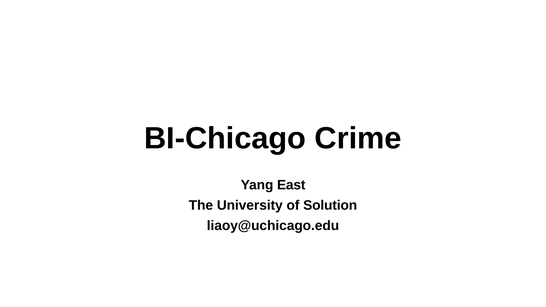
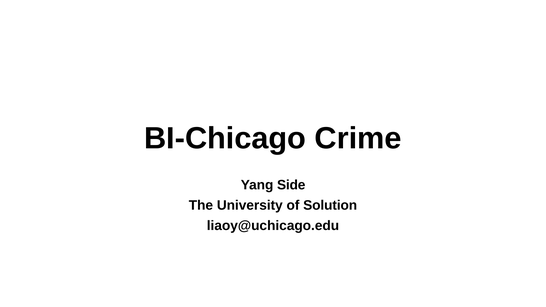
East: East -> Side
